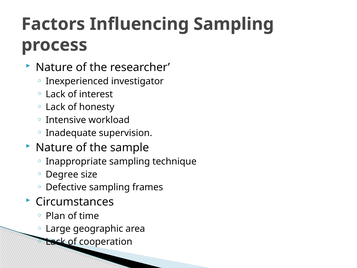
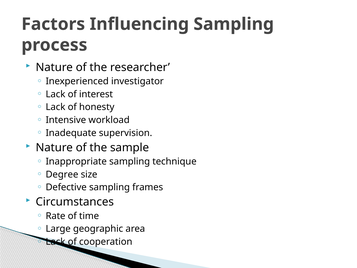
Plan: Plan -> Rate
